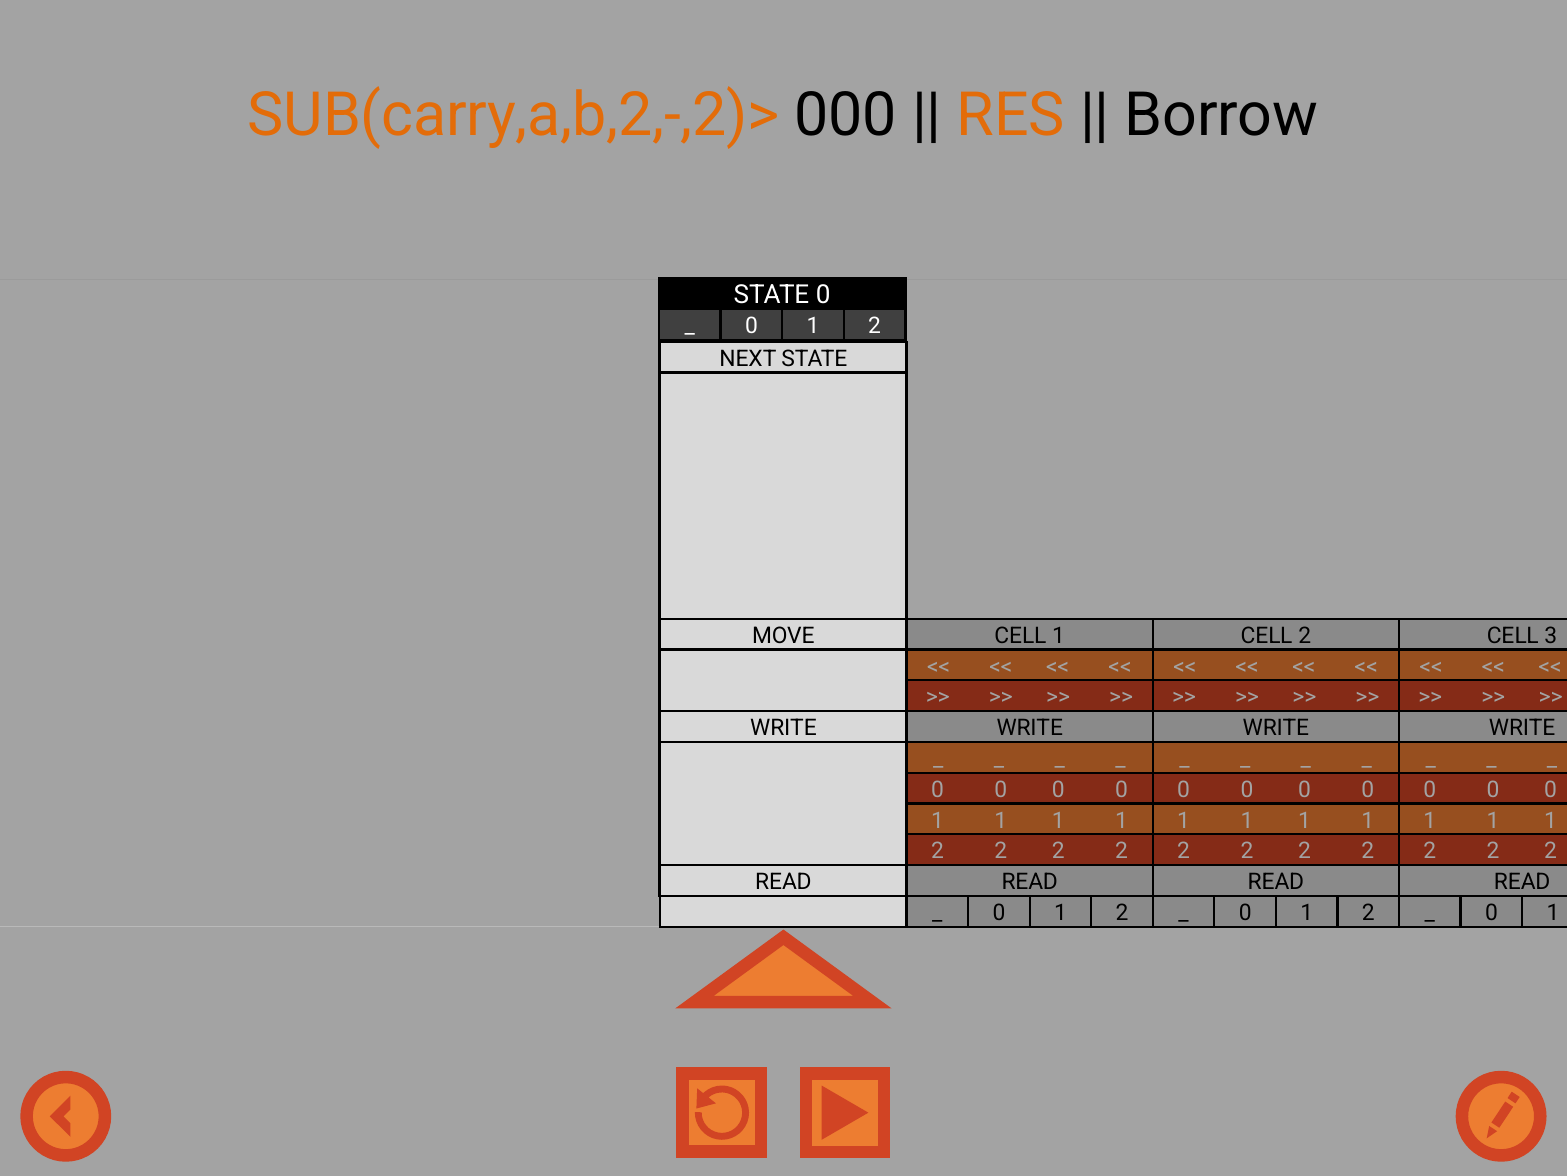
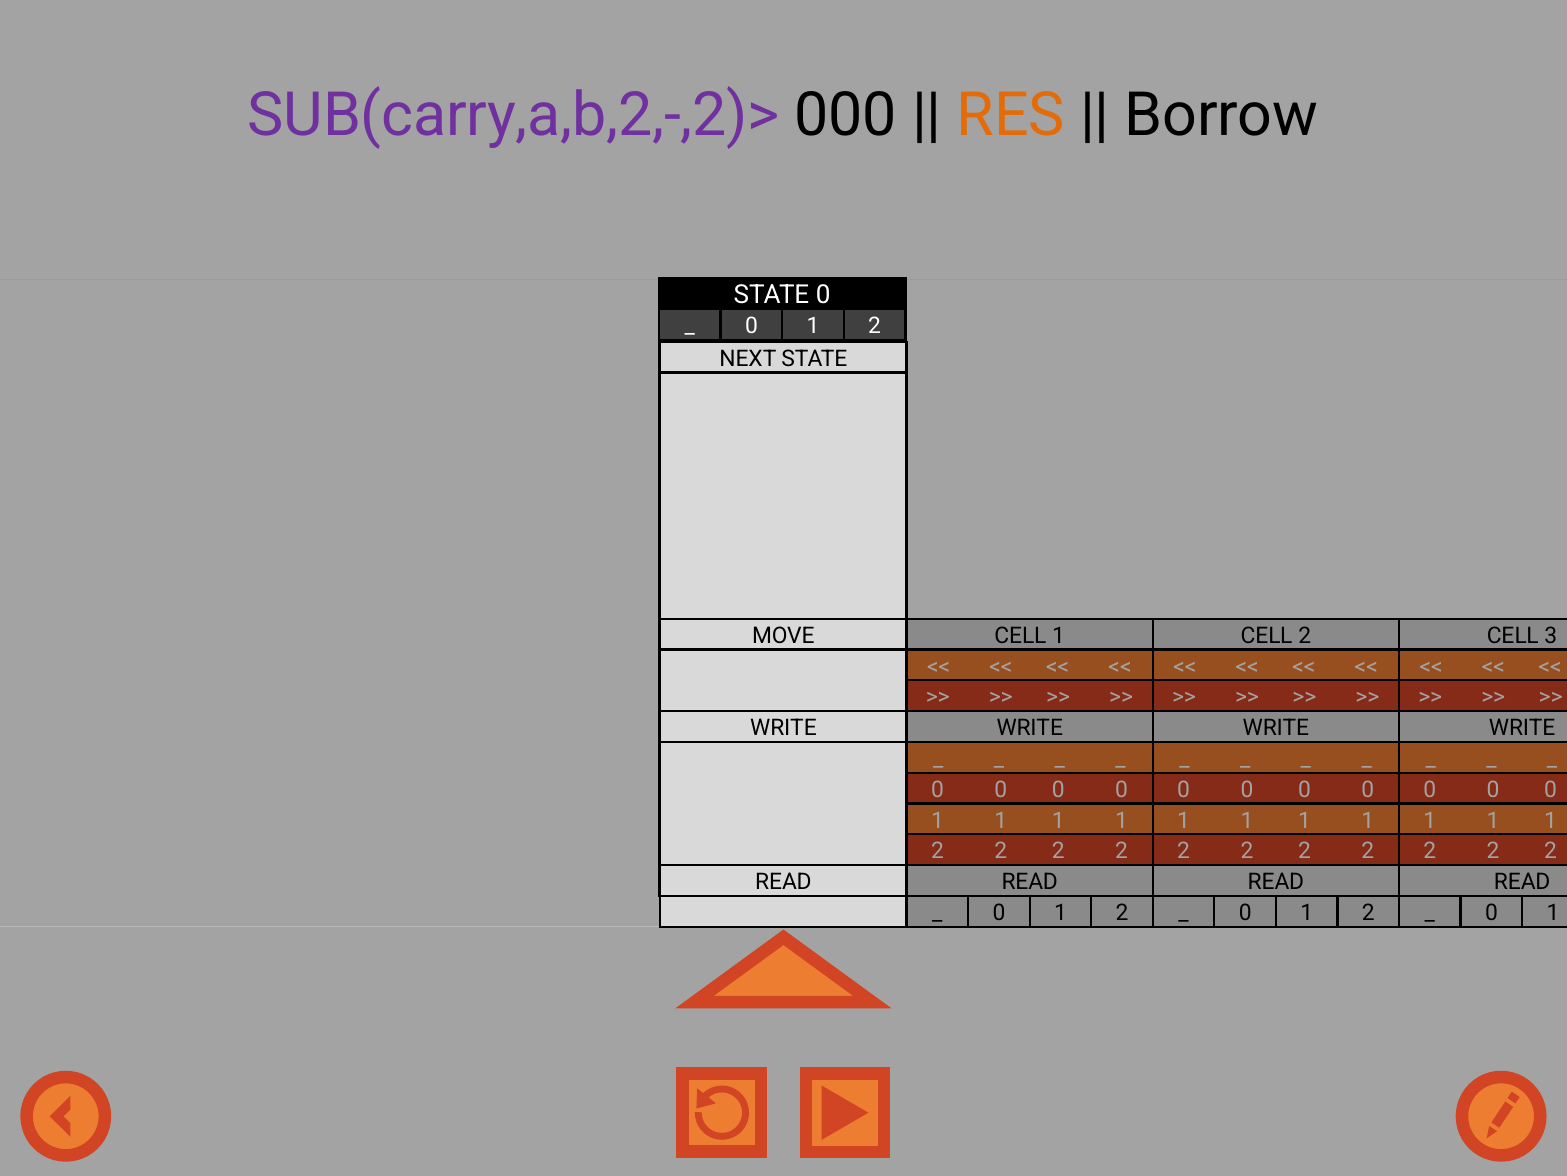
SUB(carry,a,b,2,-,2)> colour: orange -> purple
